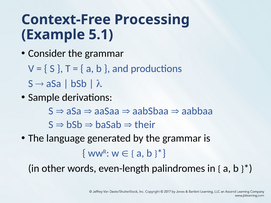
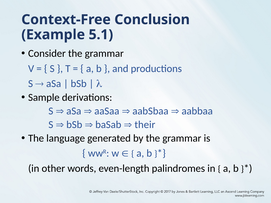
Processing: Processing -> Conclusion
